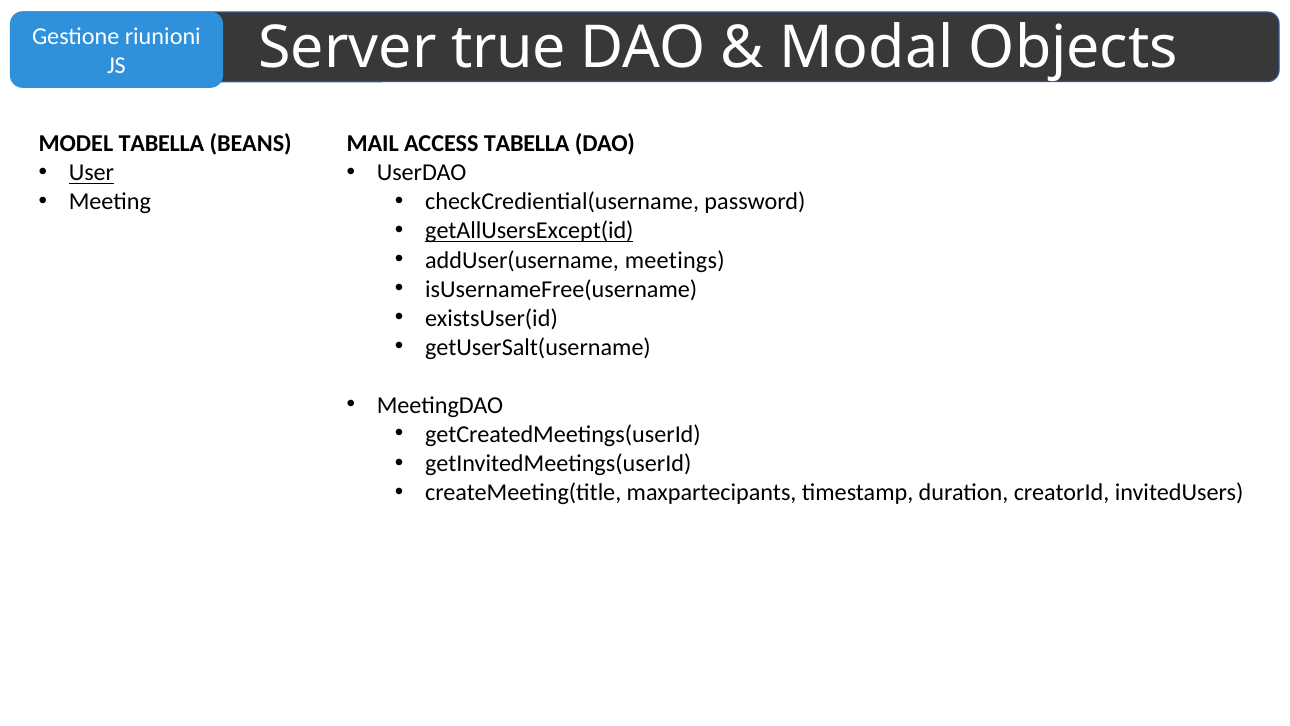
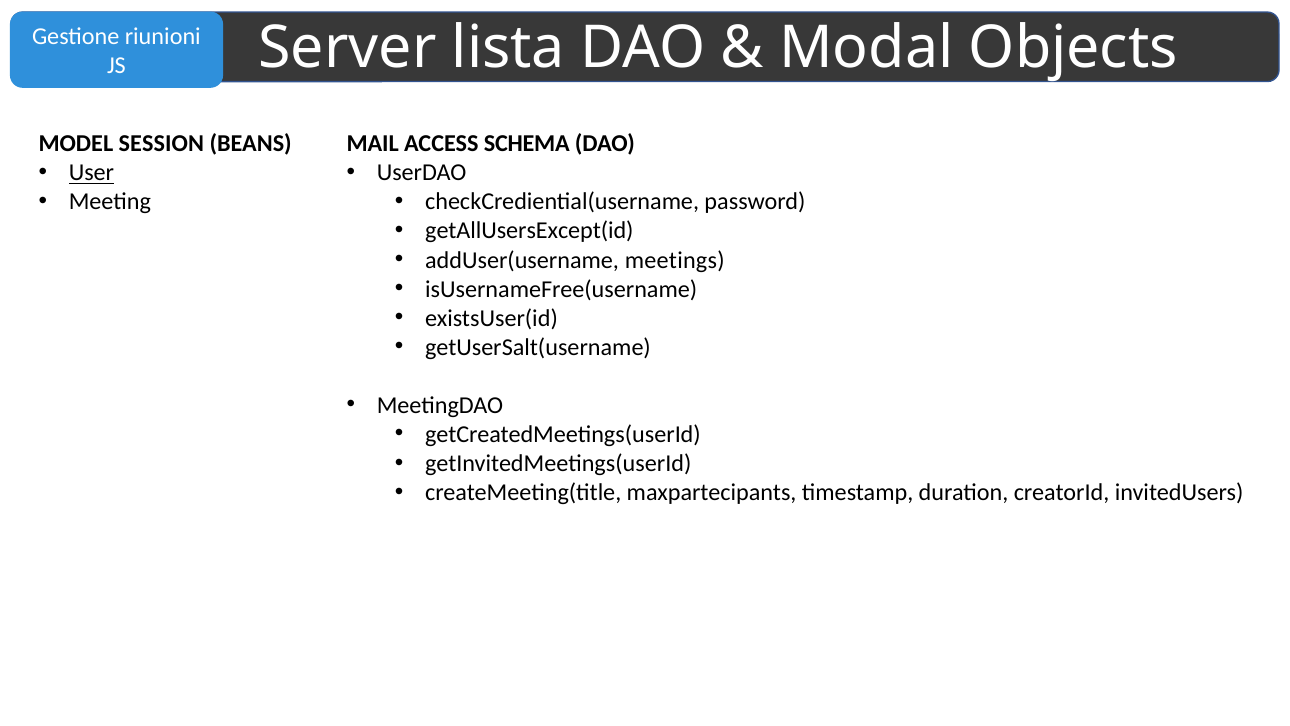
true: true -> lista
MODEL TABELLA: TABELLA -> SESSION
ACCESS TABELLA: TABELLA -> SCHEMA
getAllUsersExcept(id underline: present -> none
